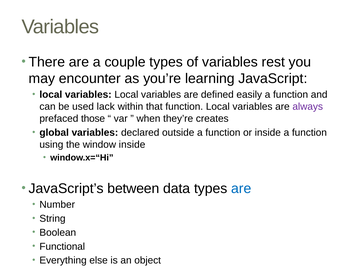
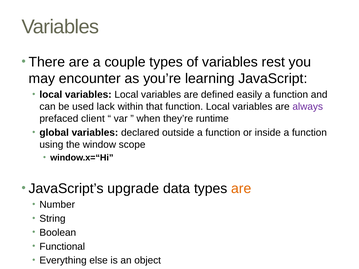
those: those -> client
creates: creates -> runtime
window inside: inside -> scope
between: between -> upgrade
are at (241, 189) colour: blue -> orange
